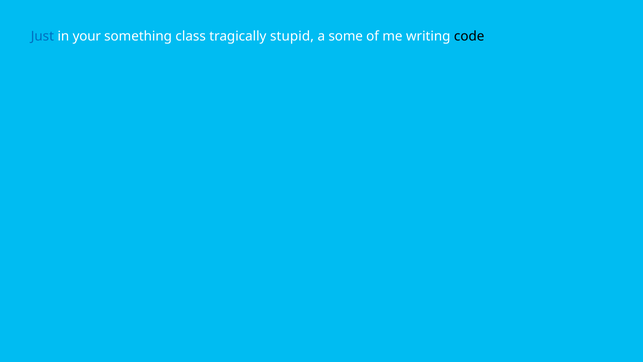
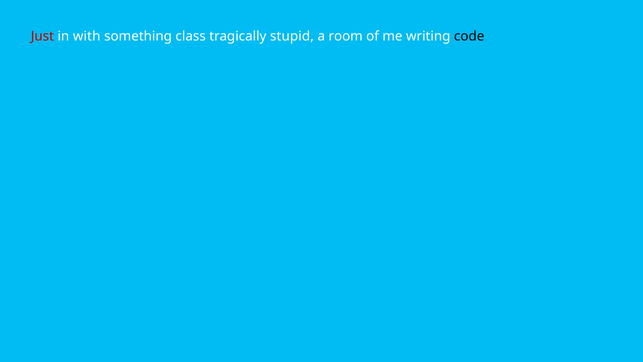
Just colour: blue -> red
your: your -> with
some: some -> room
